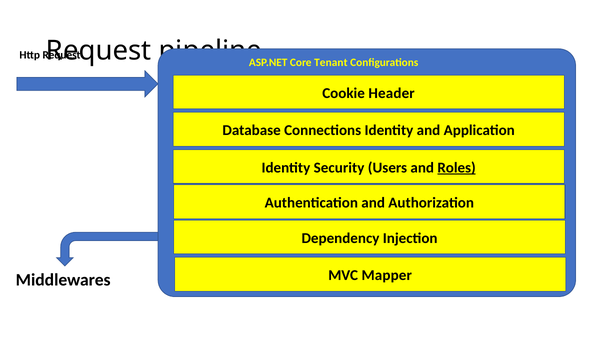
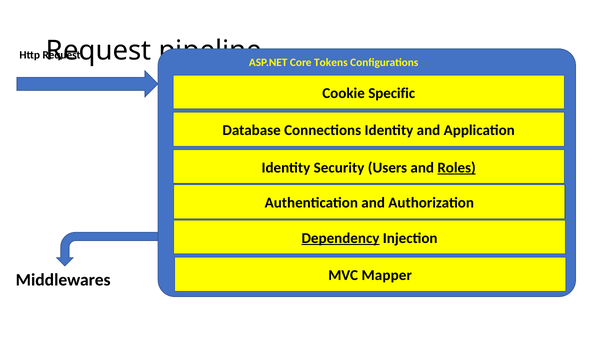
Tenant: Tenant -> Tokens
Header: Header -> Specific
Dependency underline: none -> present
